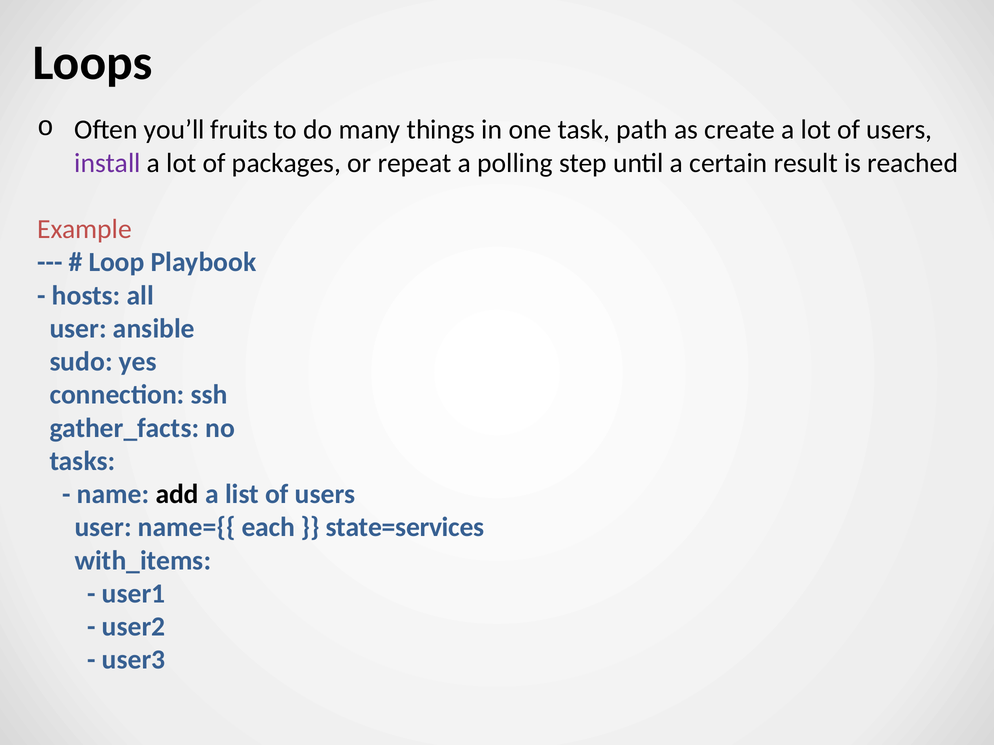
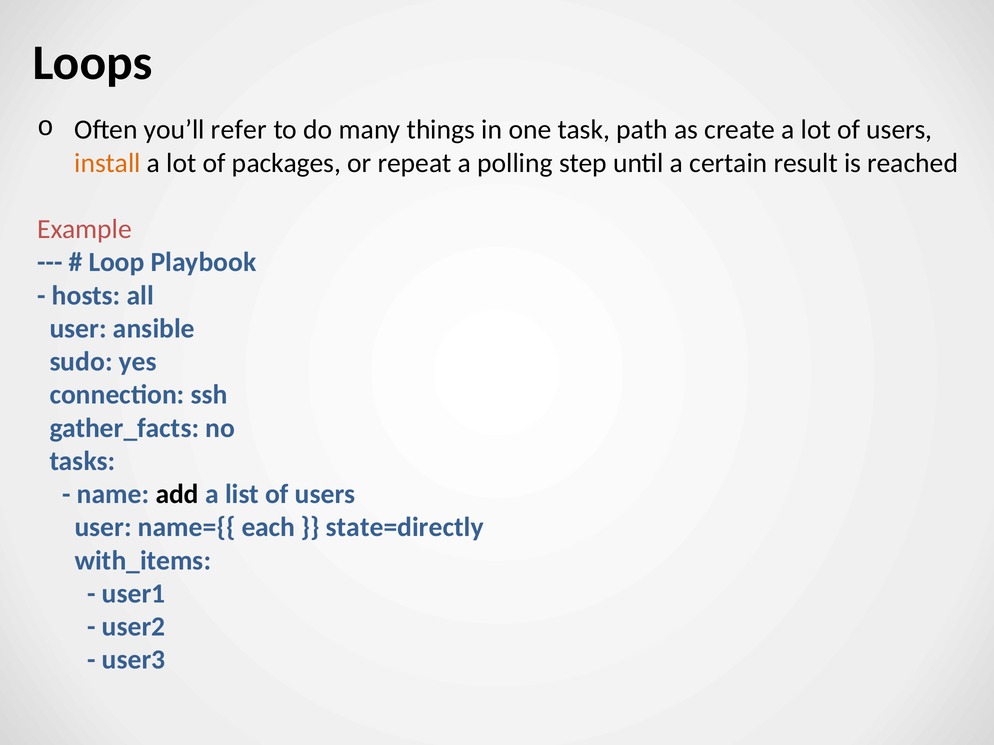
fruits: fruits -> refer
install colour: purple -> orange
state=services: state=services -> state=directly
